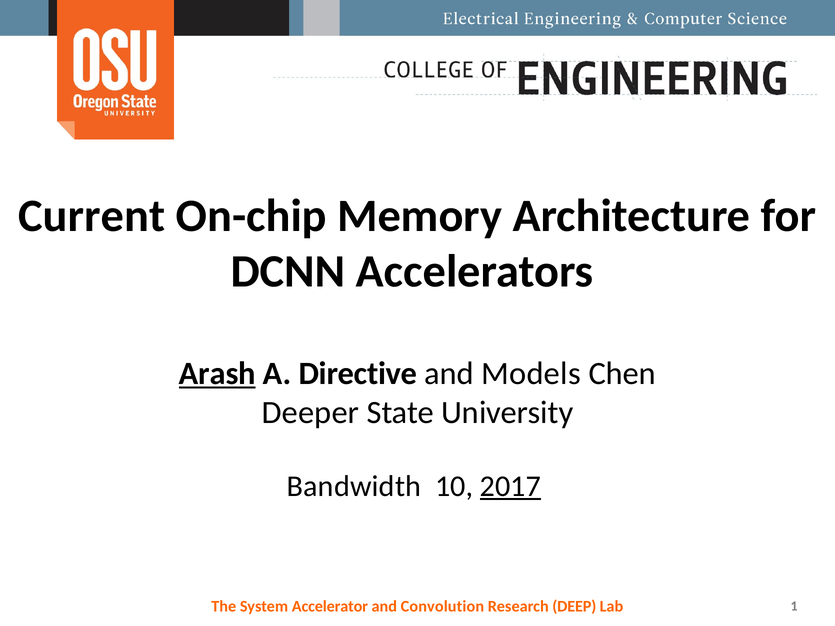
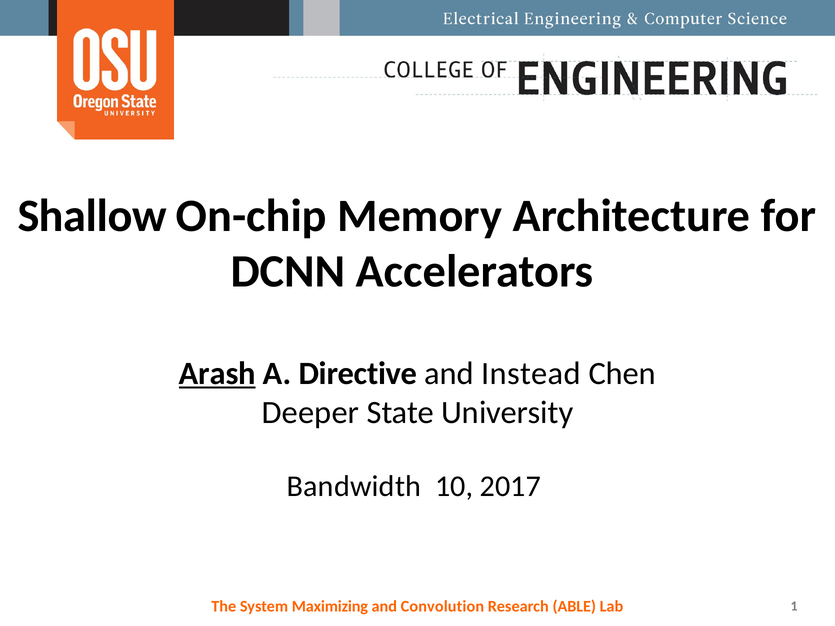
Current: Current -> Shallow
Models: Models -> Instead
2017 underline: present -> none
Accelerator: Accelerator -> Maximizing
DEEP: DEEP -> ABLE
